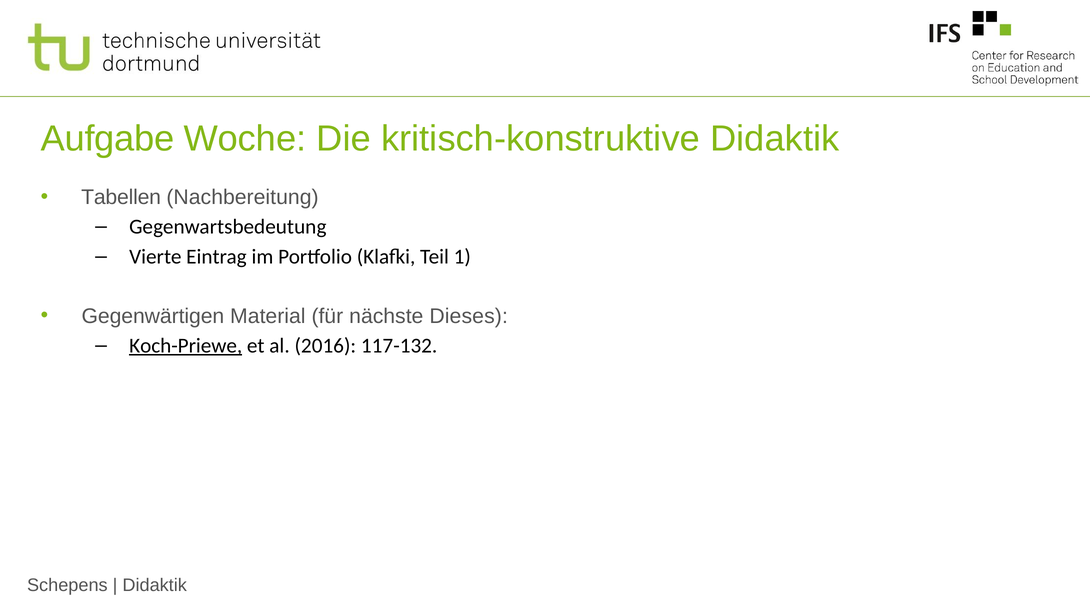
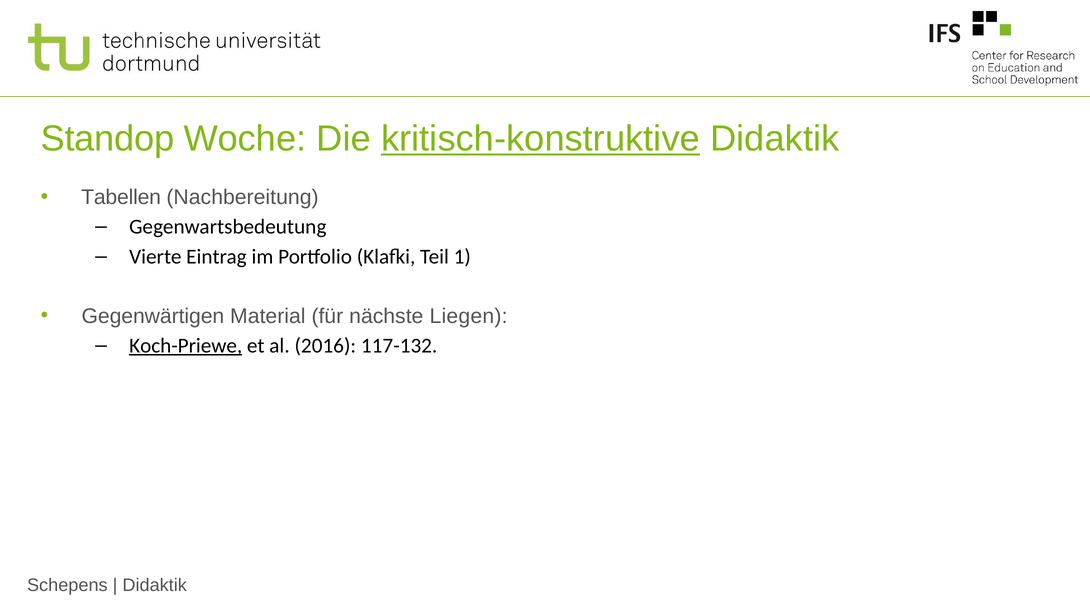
Aufgabe: Aufgabe -> Standop
kritisch-konstruktive underline: none -> present
Dieses: Dieses -> Liegen
